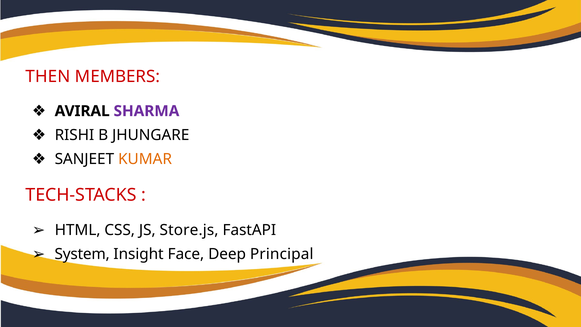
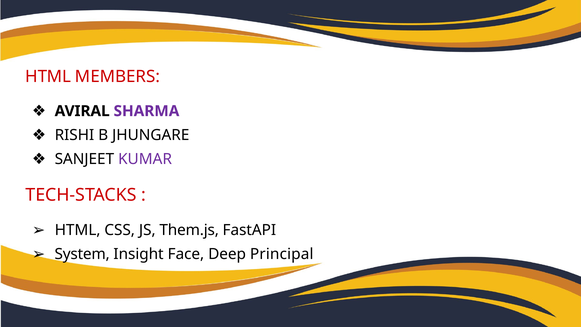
THEN at (48, 76): THEN -> HTML
KUMAR colour: orange -> purple
Store.js: Store.js -> Them.js
